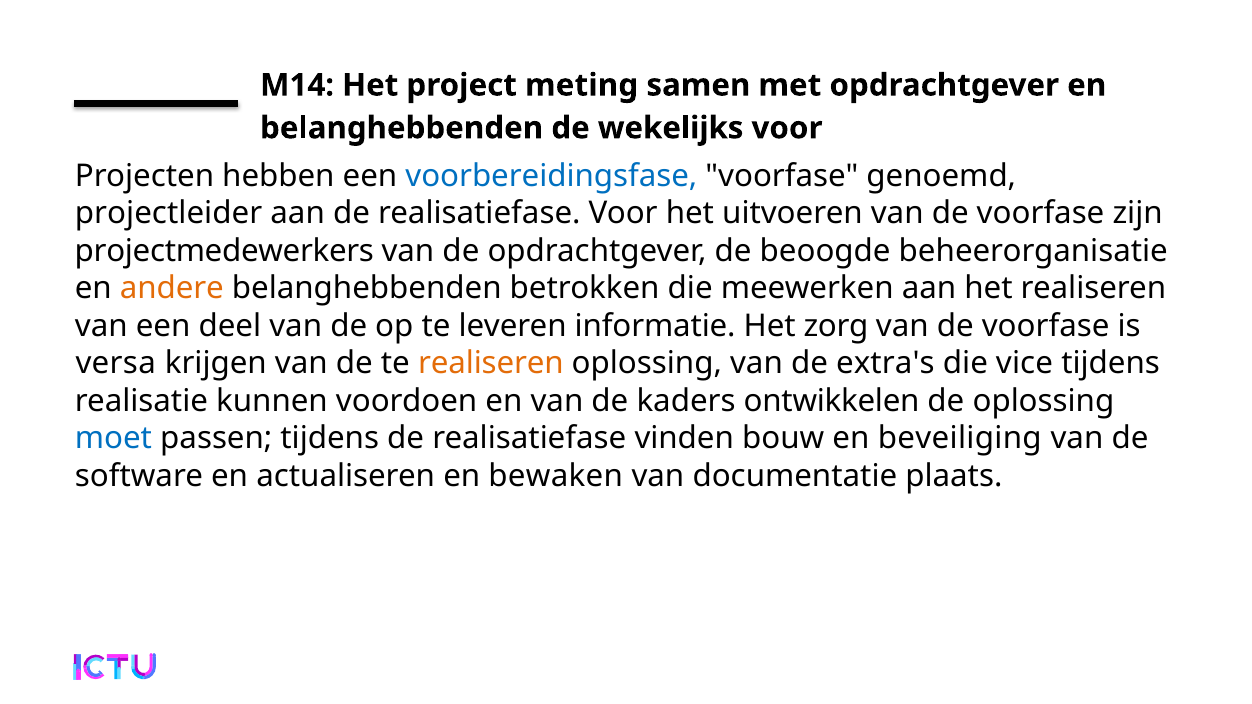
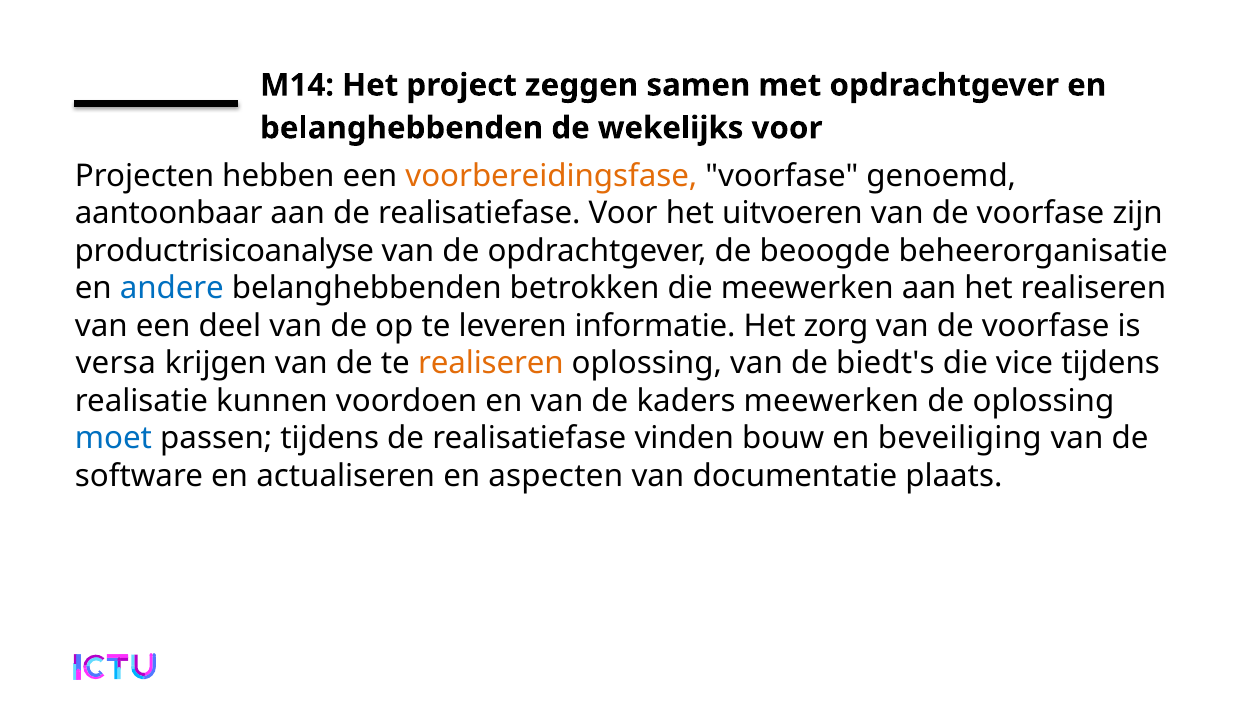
meting: meting -> zeggen
voorbereidingsfase colour: blue -> orange
projectleider: projectleider -> aantoonbaar
projectmedewerkers: projectmedewerkers -> productrisicoanalyse
andere colour: orange -> blue
extra's: extra's -> biedt's
kaders ontwikkelen: ontwikkelen -> meewerken
bewaken: bewaken -> aspecten
